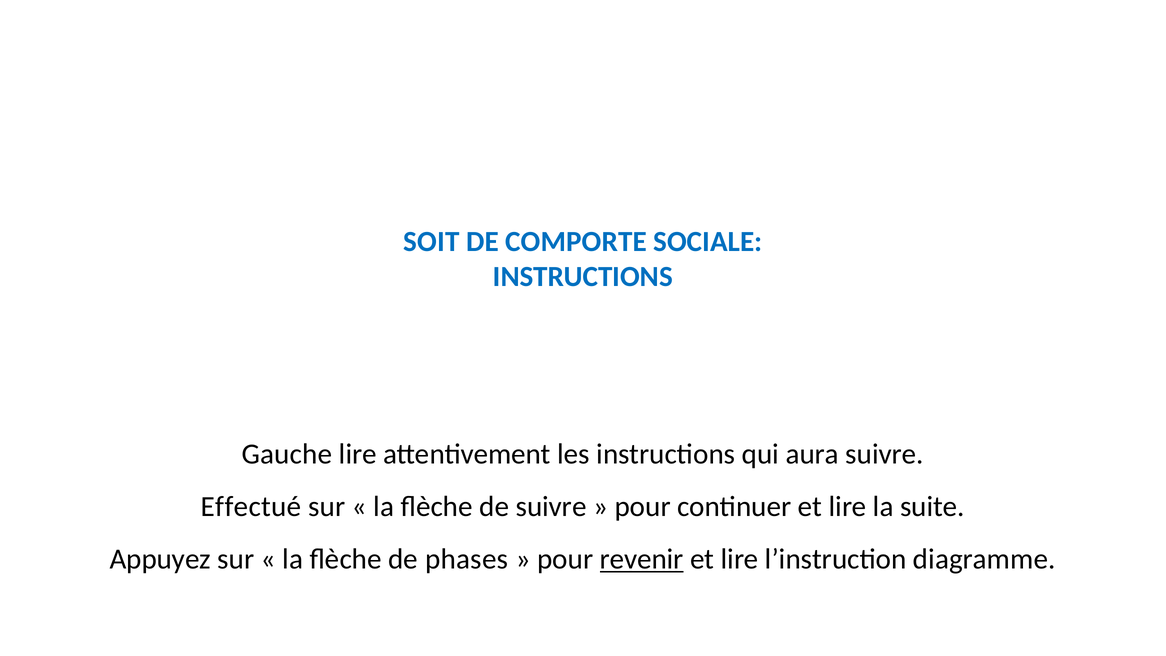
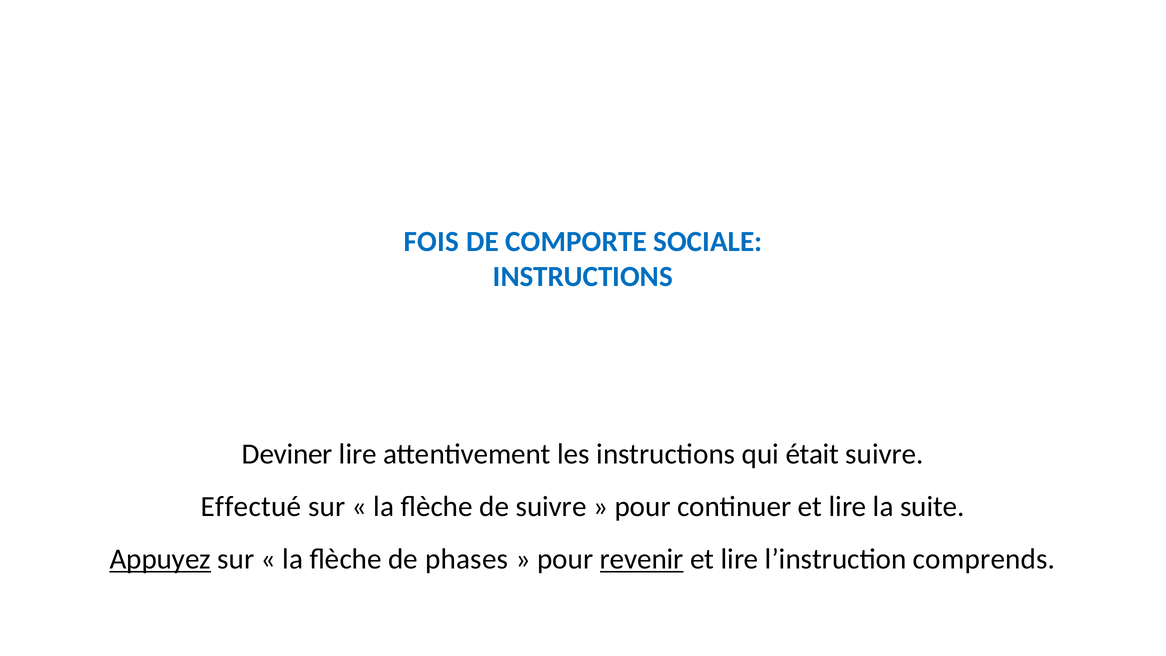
SOIT: SOIT -> FOIS
Gauche: Gauche -> Deviner
aura: aura -> était
Appuyez underline: none -> present
diagramme: diagramme -> comprends
